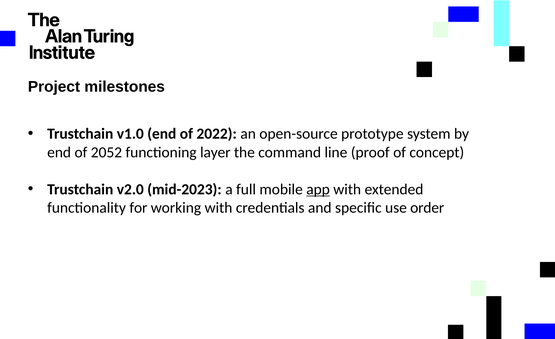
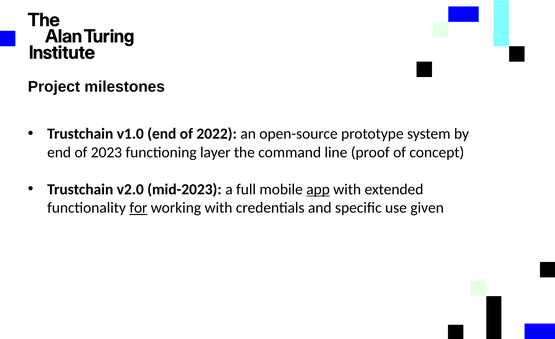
2052: 2052 -> 2023
for underline: none -> present
order: order -> given
